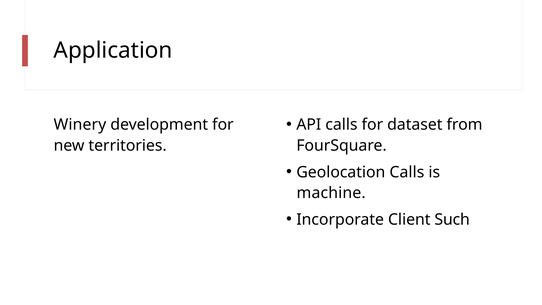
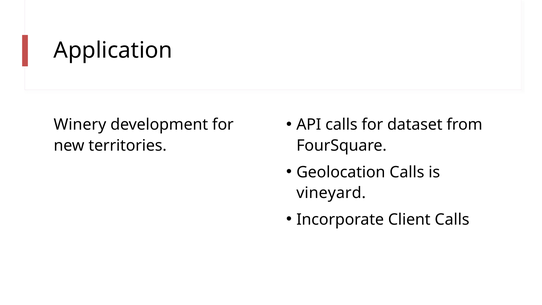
machine: machine -> vineyard
Client Such: Such -> Calls
